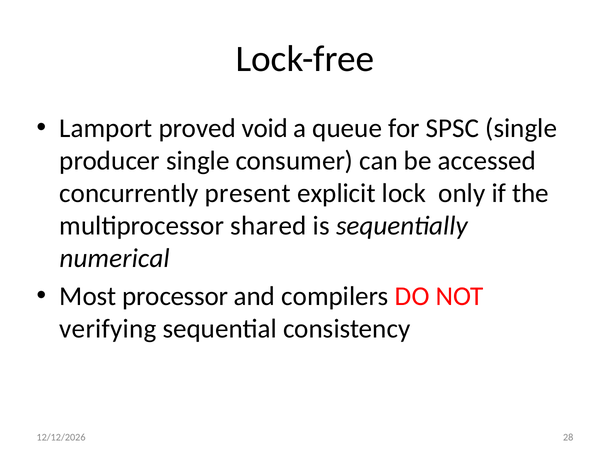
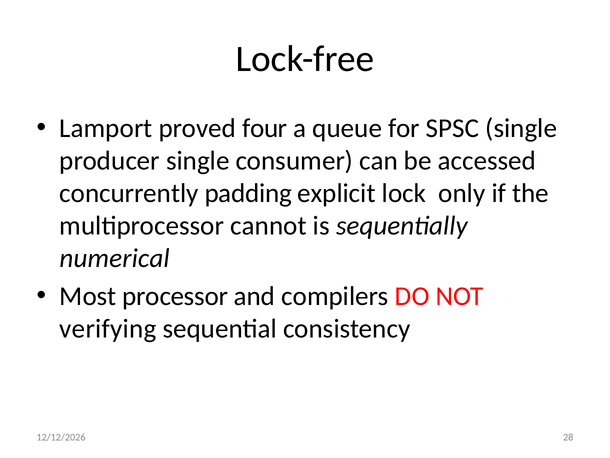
void: void -> four
present: present -> padding
shared: shared -> cannot
